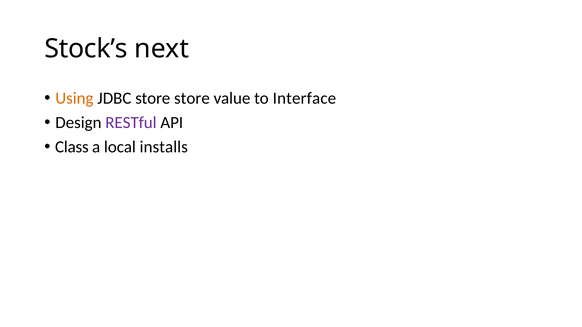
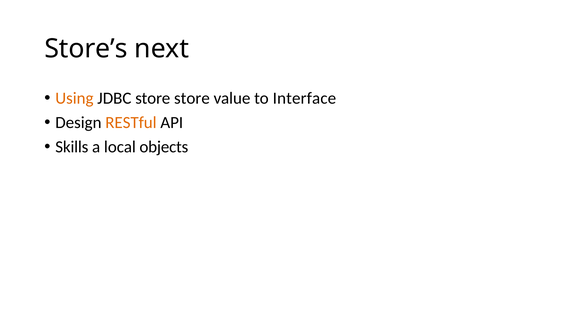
Stock’s: Stock’s -> Store’s
RESTful colour: purple -> orange
Class: Class -> Skills
installs: installs -> objects
